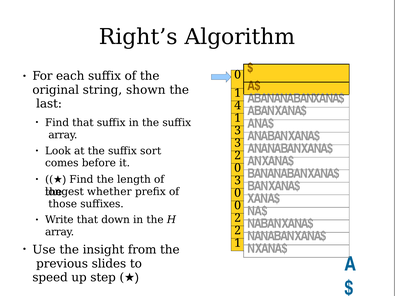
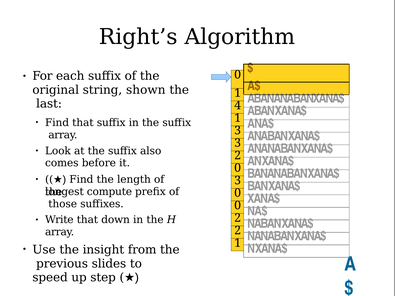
sort: sort -> also
whether: whether -> compute
